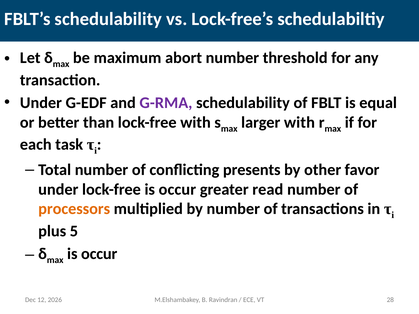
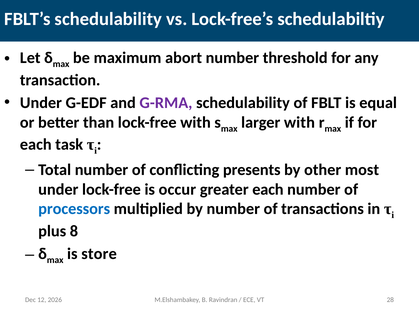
favor: favor -> most
greater read: read -> each
processors colour: orange -> blue
5: 5 -> 8
occur at (99, 254): occur -> store
